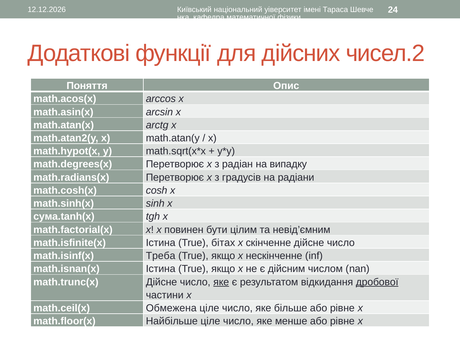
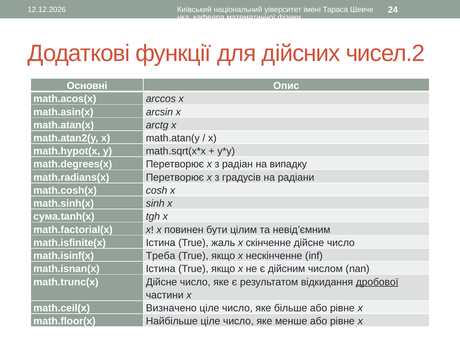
Поняття: Поняття -> Основні
бітах: бітах -> жаль
яке at (221, 282) underline: present -> none
Обмежена: Обмежена -> Визначено
